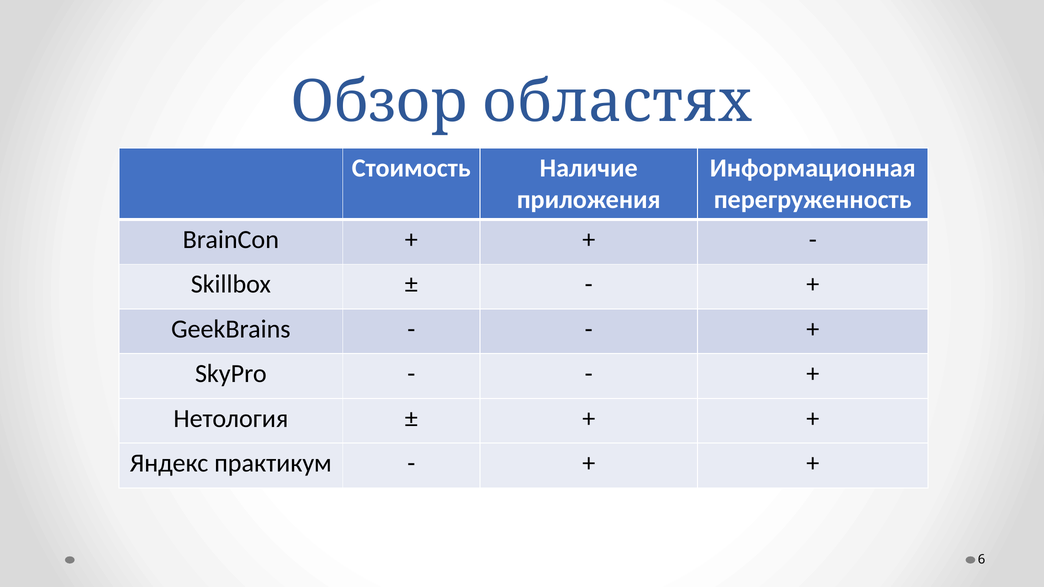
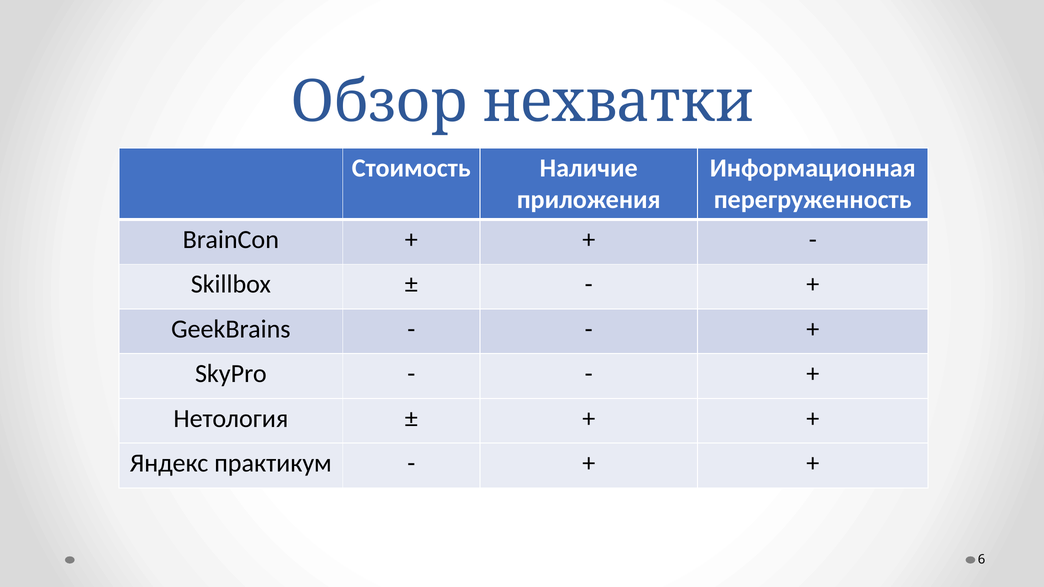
областях: областях -> нехватки
